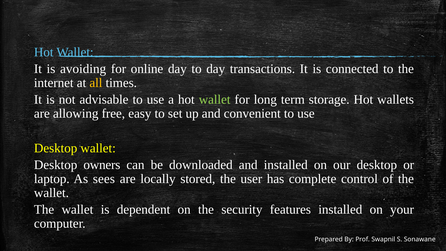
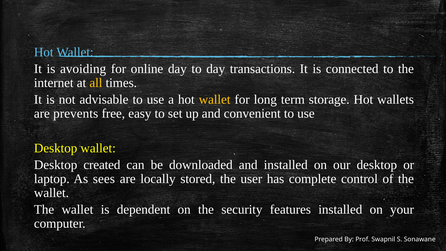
wallet at (215, 99) colour: light green -> yellow
allowing: allowing -> prevents
owners: owners -> created
